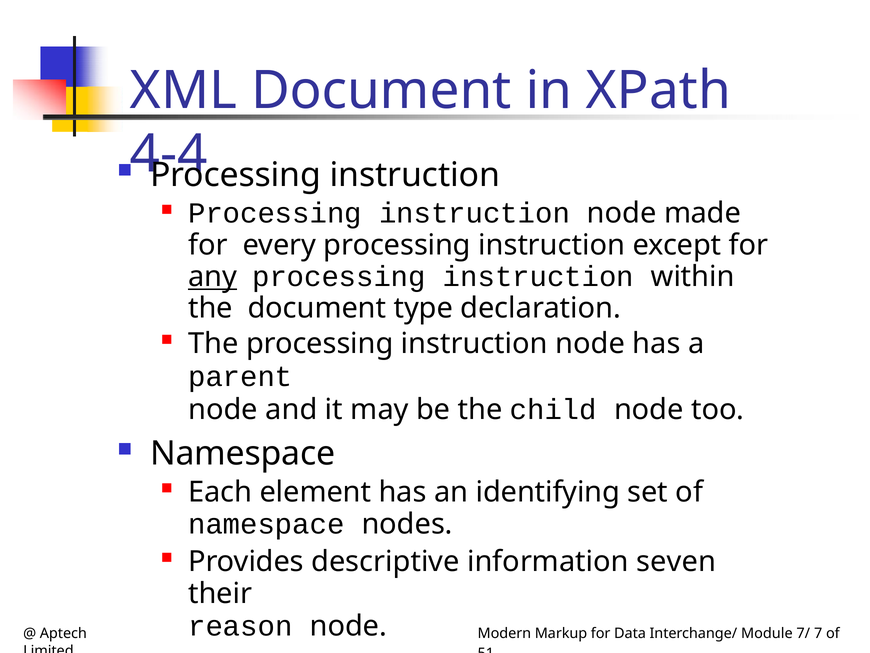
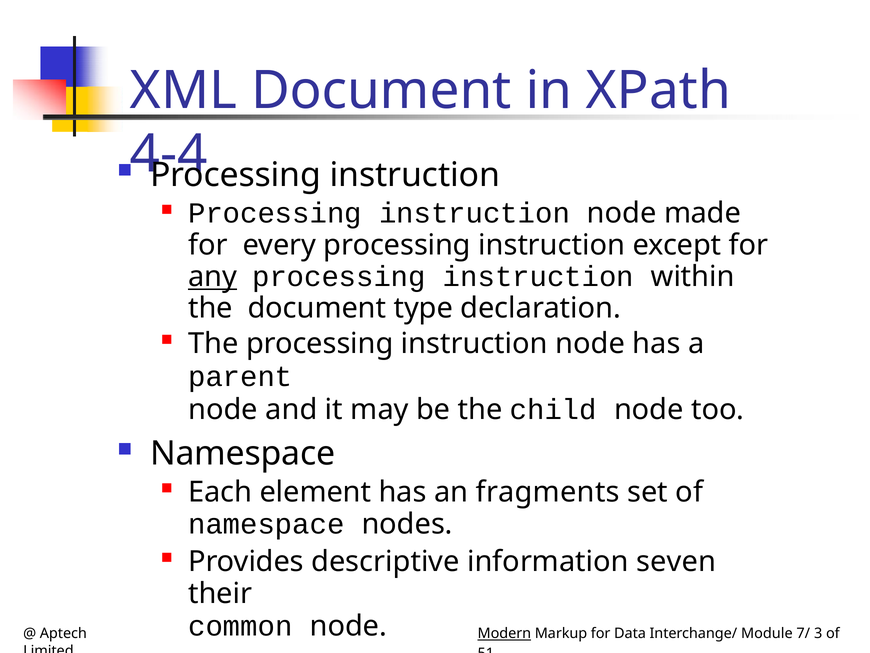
identifying: identifying -> fragments
reason: reason -> common
Modern underline: none -> present
7: 7 -> 3
